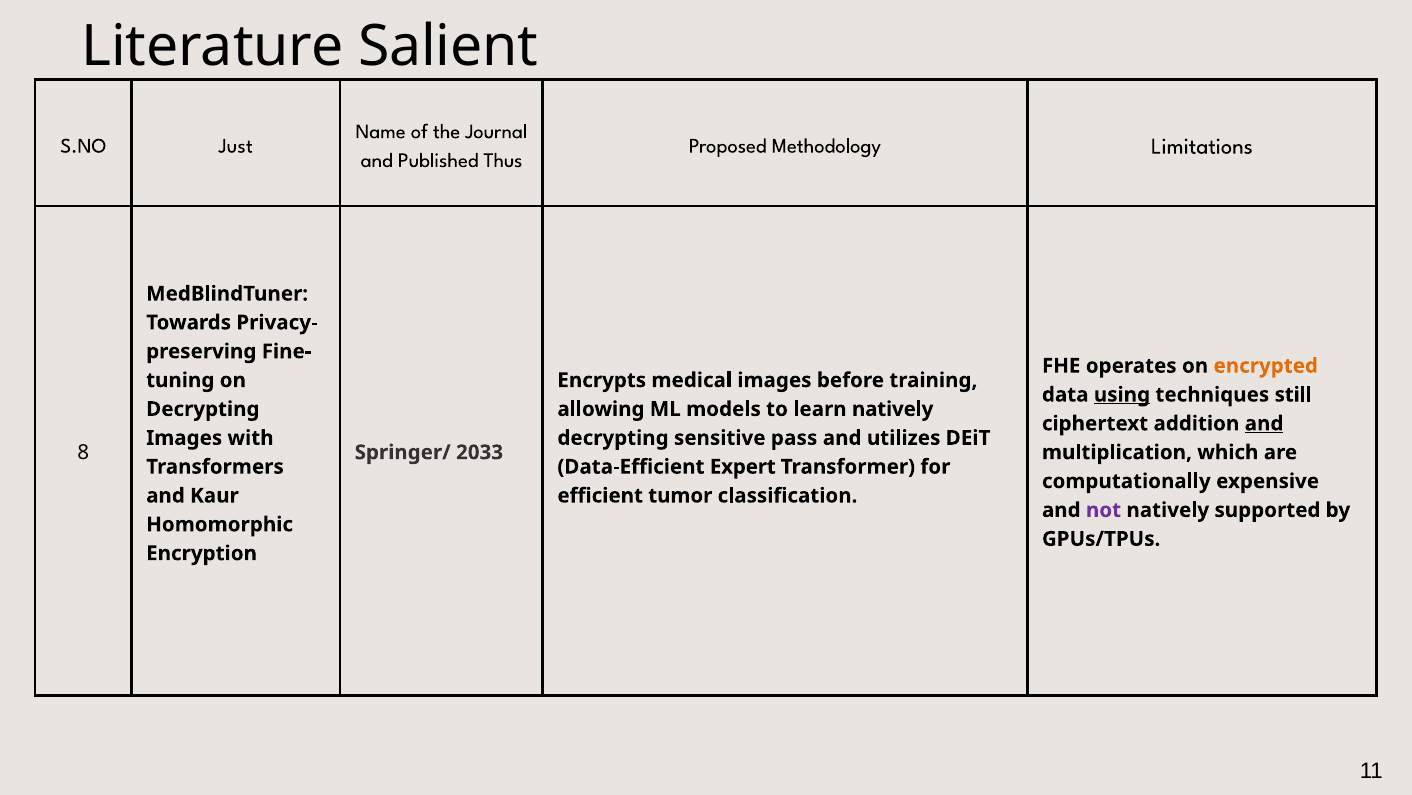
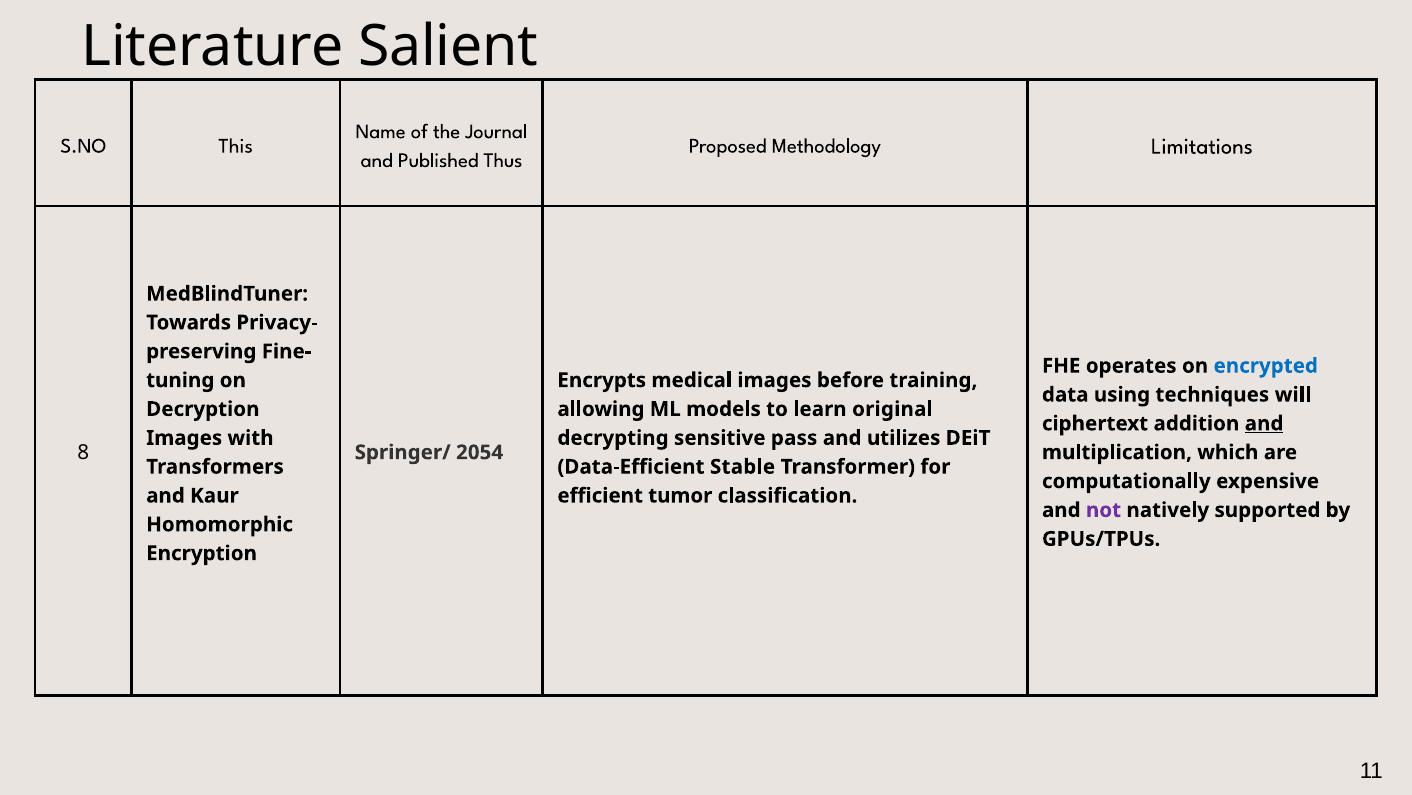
Just: Just -> This
encrypted colour: orange -> blue
using underline: present -> none
still: still -> will
Decrypting at (203, 409): Decrypting -> Decryption
learn natively: natively -> original
2033: 2033 -> 2054
Expert: Expert -> Stable
